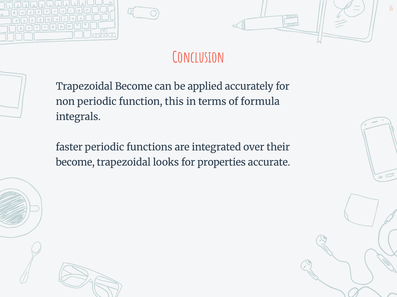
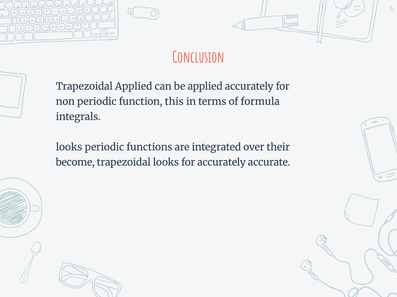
Trapezoidal Become: Become -> Applied
faster at (69, 148): faster -> looks
for properties: properties -> accurately
